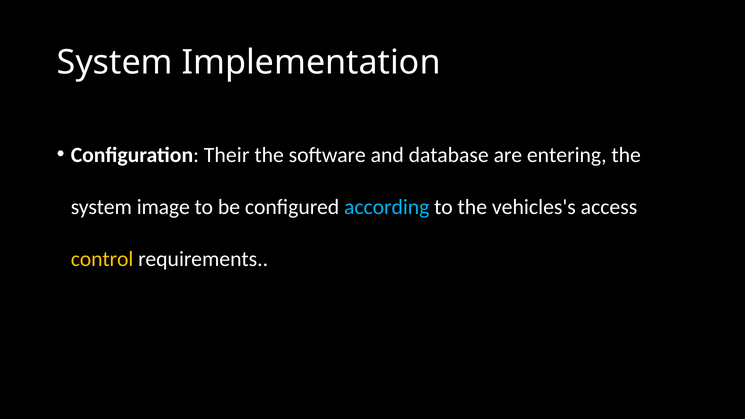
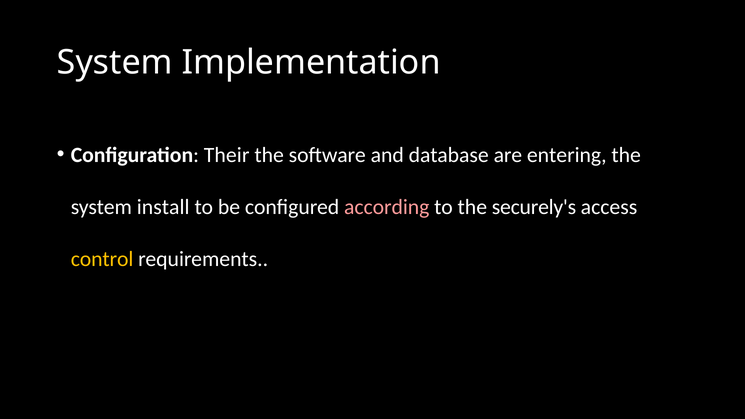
image: image -> install
according colour: light blue -> pink
vehicles's: vehicles's -> securely's
